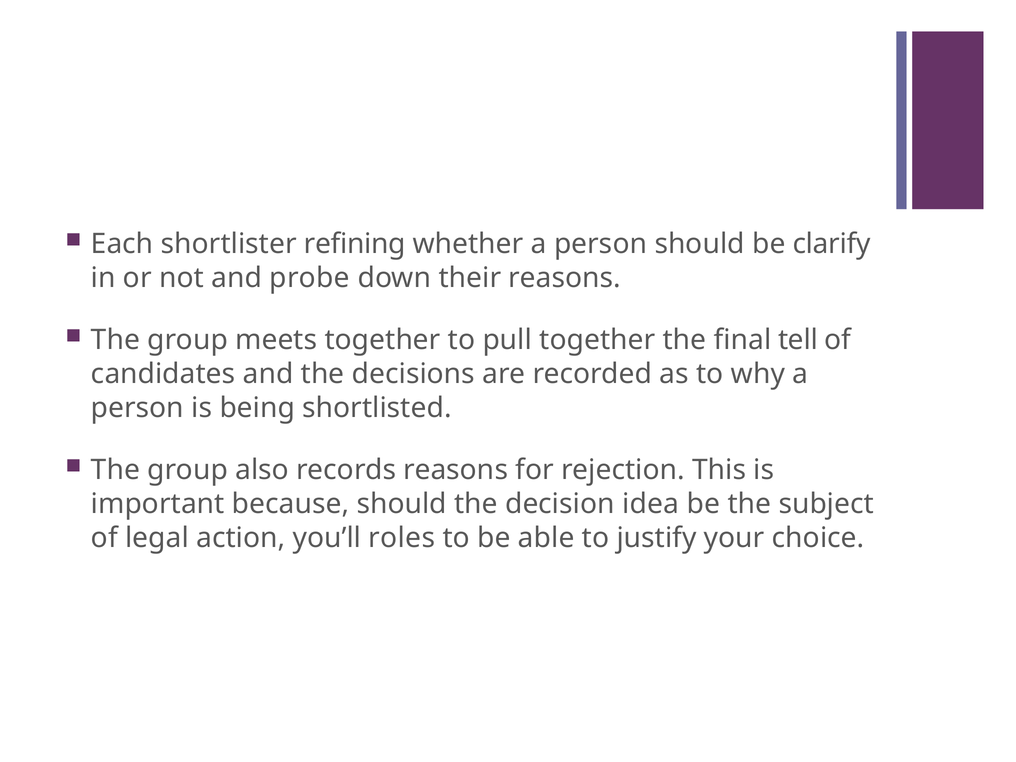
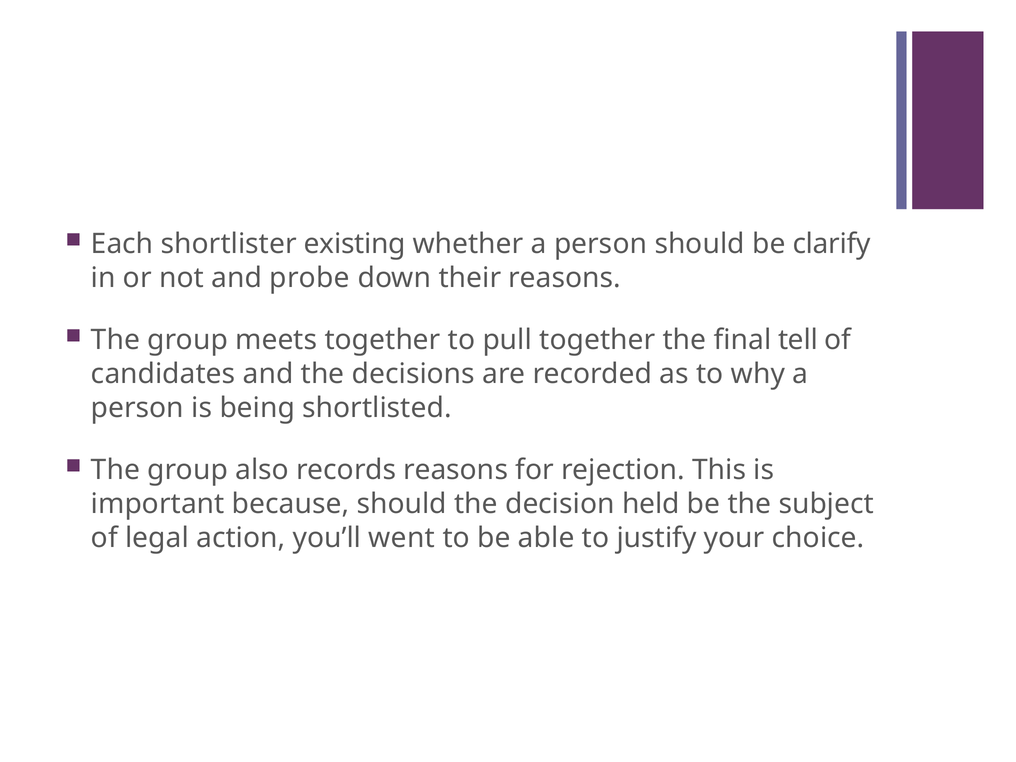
refining: refining -> existing
idea: idea -> held
roles: roles -> went
